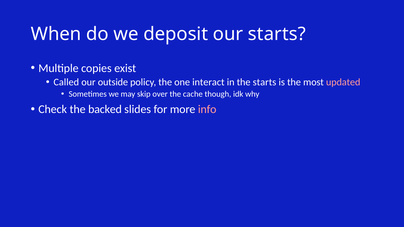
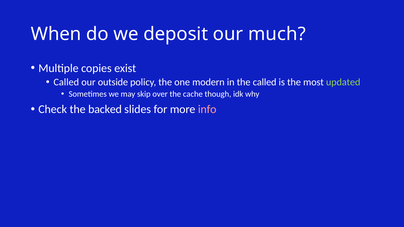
our starts: starts -> much
interact: interact -> modern
the starts: starts -> called
updated colour: pink -> light green
